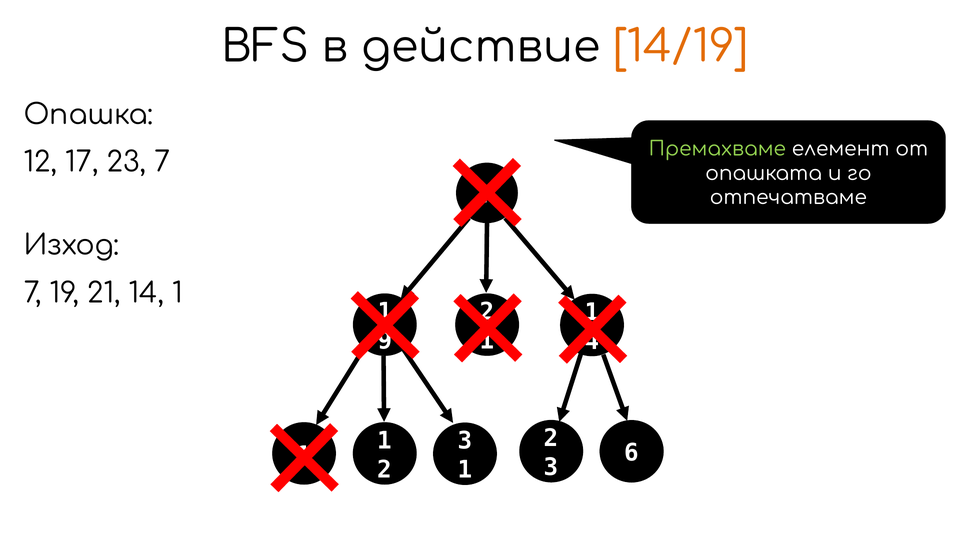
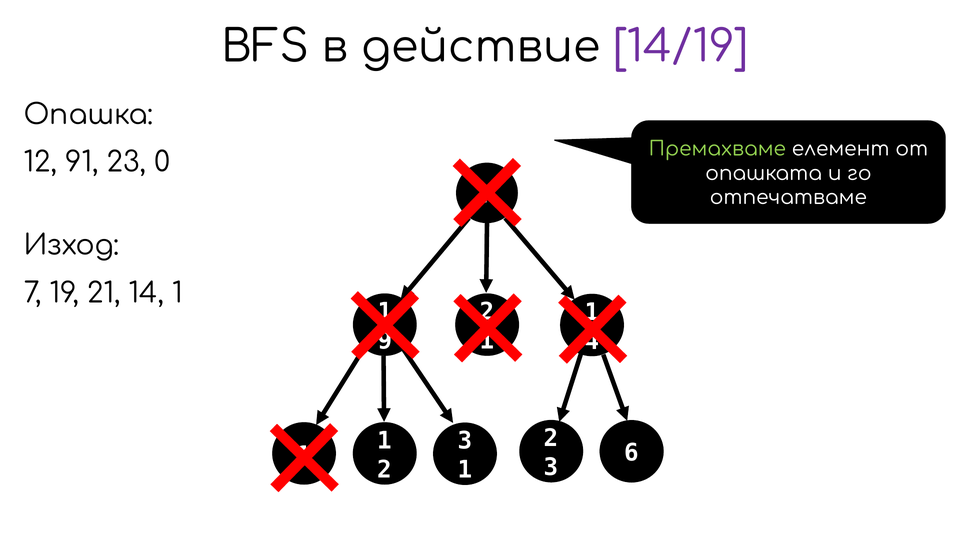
14/19 colour: orange -> purple
17: 17 -> 91
23 7: 7 -> 0
